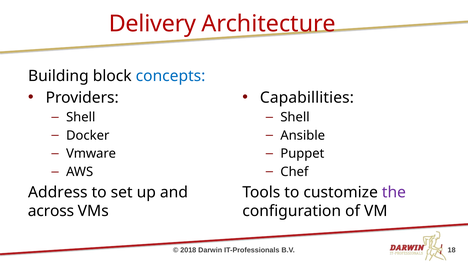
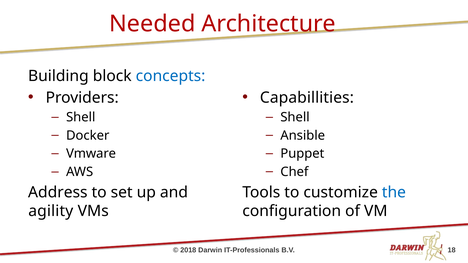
Delivery: Delivery -> Needed
the colour: purple -> blue
across: across -> agility
